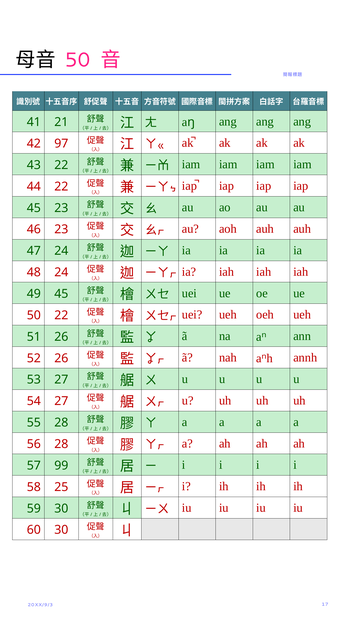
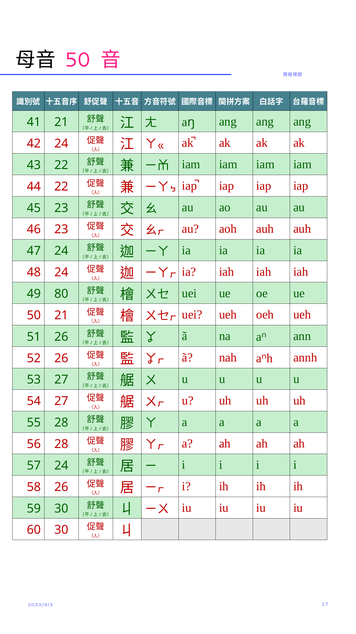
42 97: 97 -> 24
49 45: 45 -> 80
50 22: 22 -> 21
57 99: 99 -> 24
58 25: 25 -> 26
